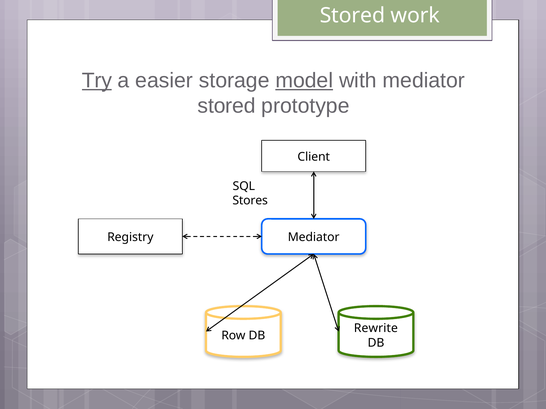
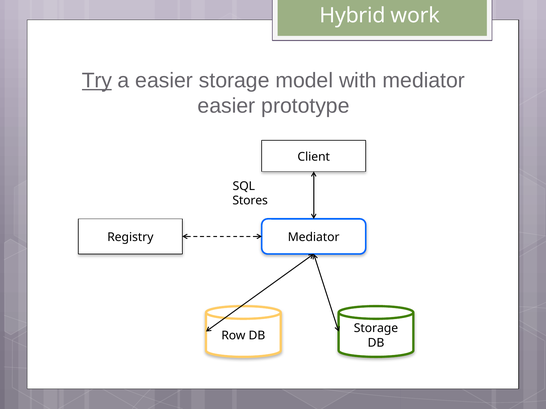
Stored at (352, 15): Stored -> Hybrid
model underline: present -> none
stored at (227, 106): stored -> easier
Rewrite at (376, 329): Rewrite -> Storage
